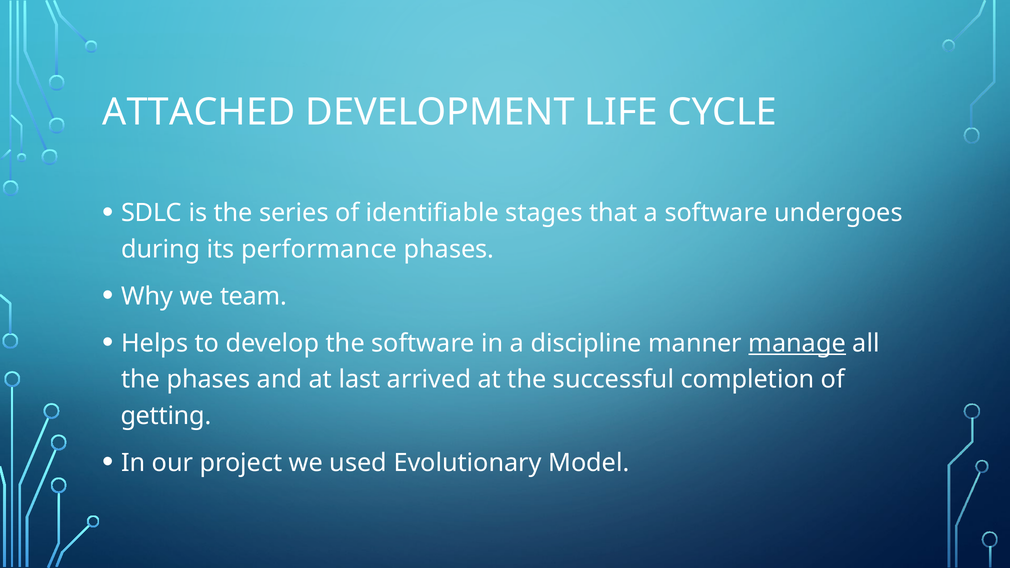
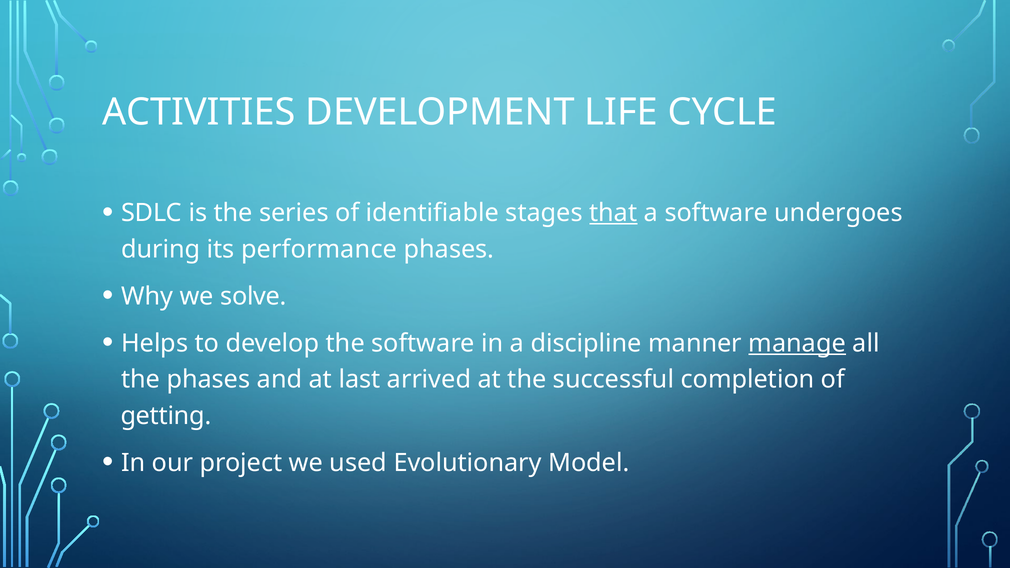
ATTACHED: ATTACHED -> ACTIVITIES
that underline: none -> present
team: team -> solve
